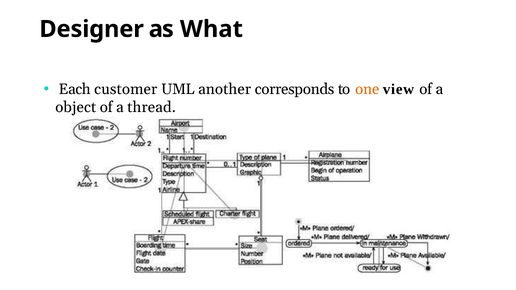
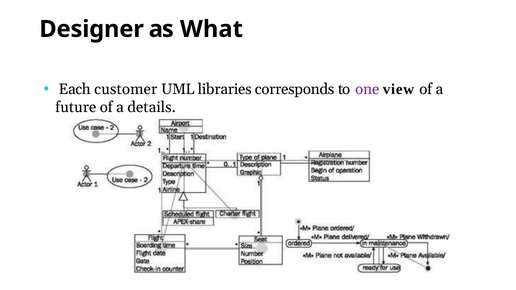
another: another -> libraries
one colour: orange -> purple
object: object -> future
thread: thread -> details
